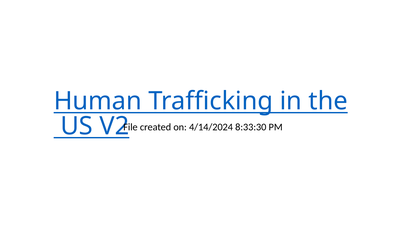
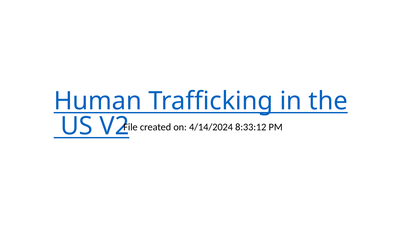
8:33:30: 8:33:30 -> 8:33:12
